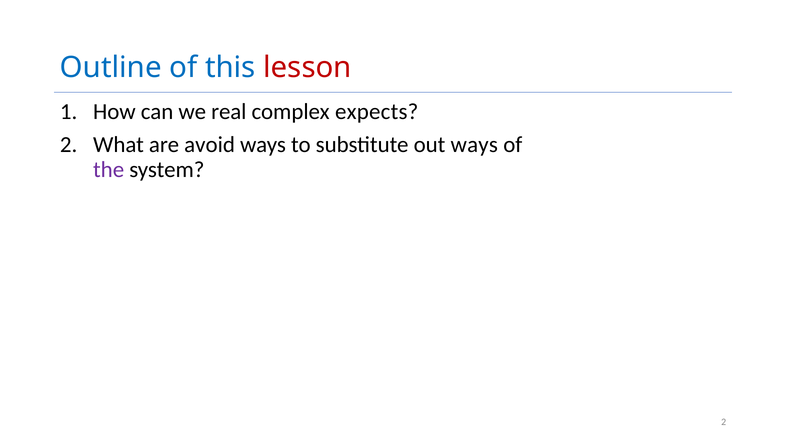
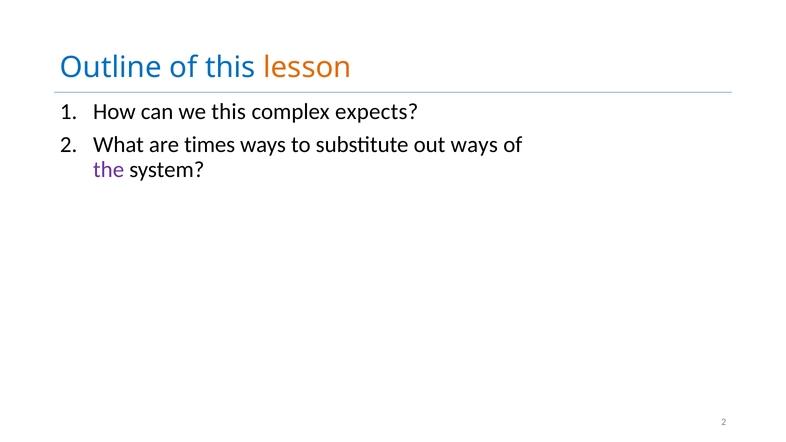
lesson colour: red -> orange
we real: real -> this
avoid: avoid -> times
